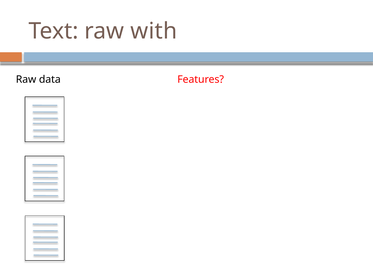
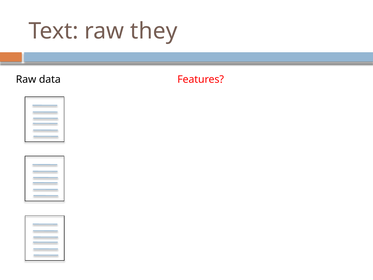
with: with -> they
